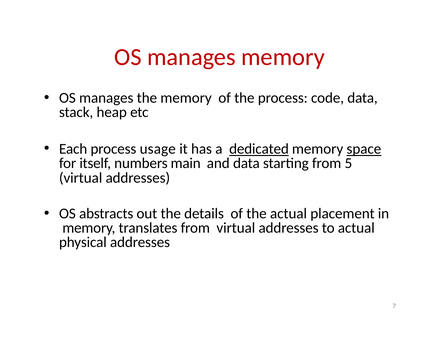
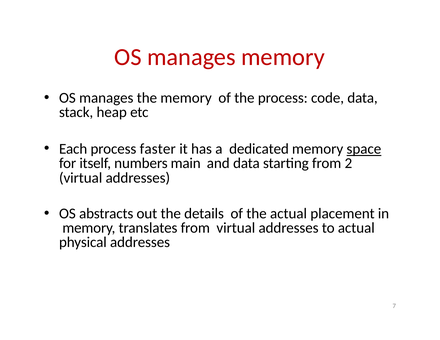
usage: usage -> faster
dedicated underline: present -> none
5: 5 -> 2
